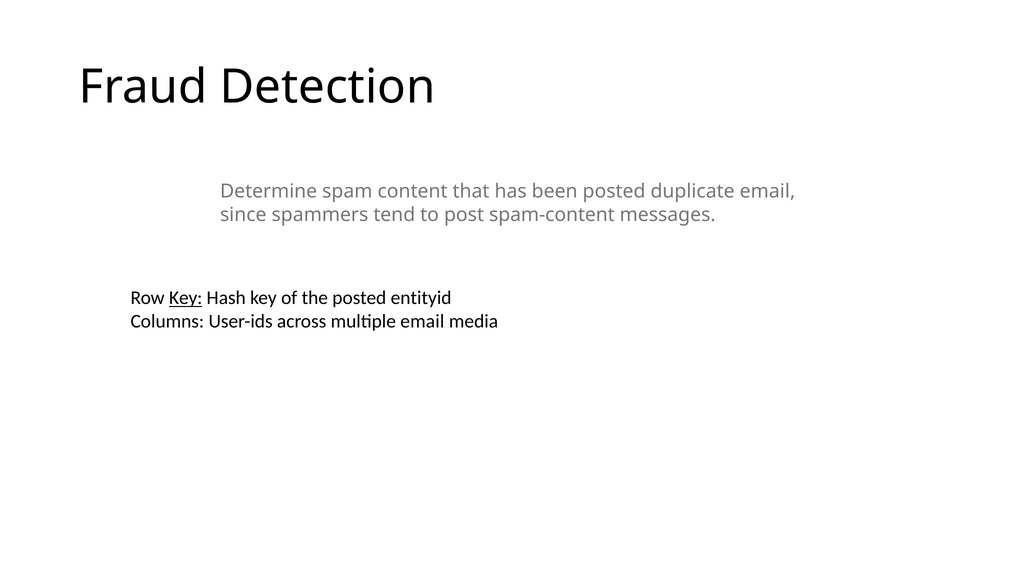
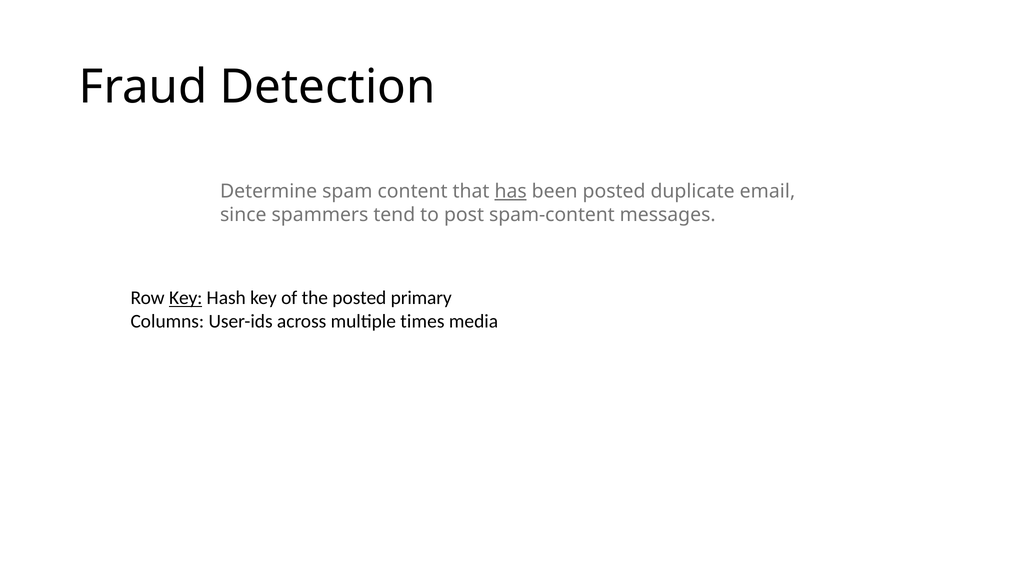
has underline: none -> present
entityid: entityid -> primary
multiple email: email -> times
